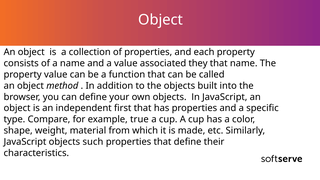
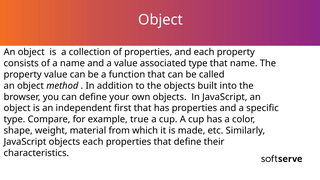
associated they: they -> type
objects such: such -> each
